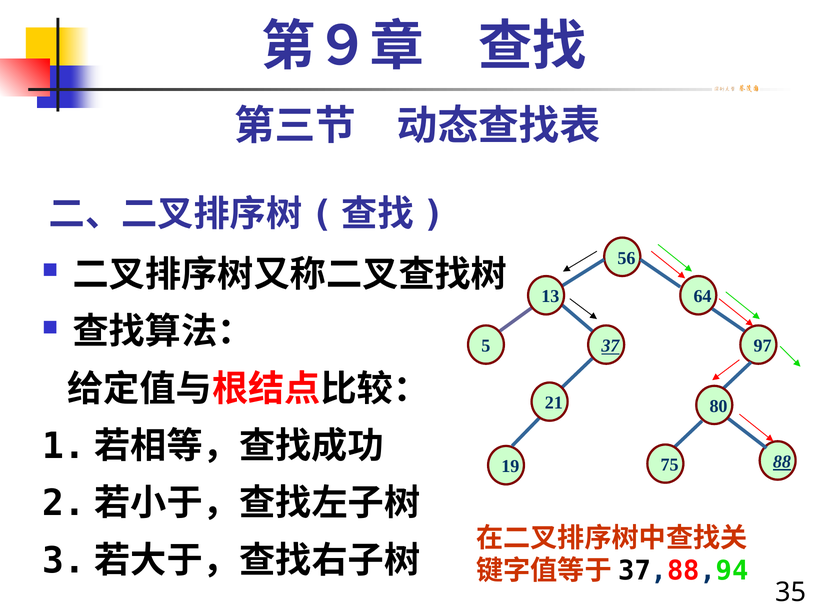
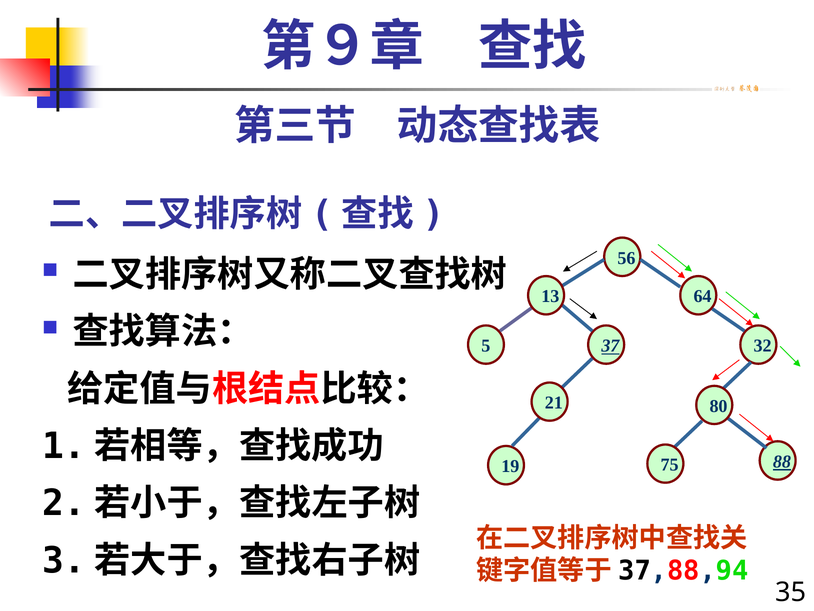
97: 97 -> 32
